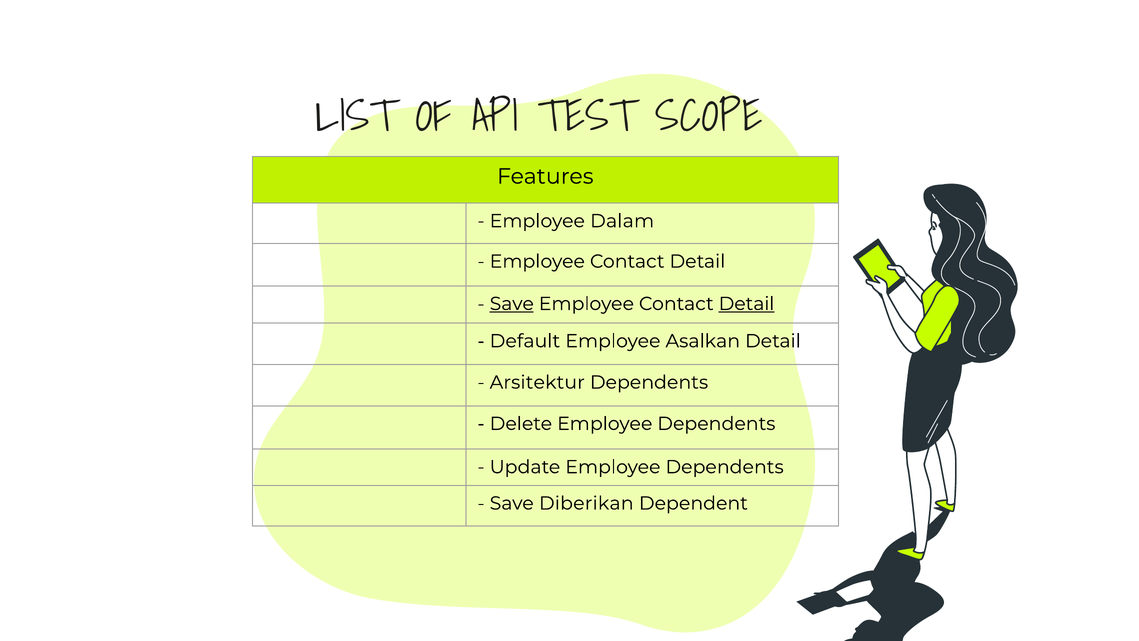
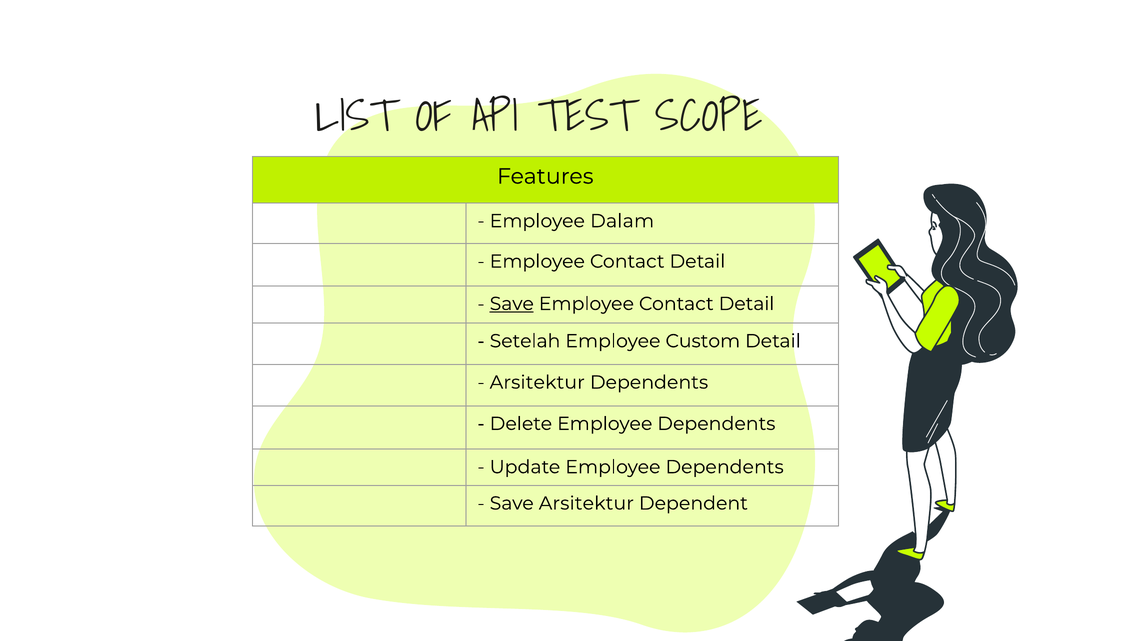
Detail at (747, 304) underline: present -> none
Default: Default -> Setelah
Asalkan: Asalkan -> Custom
Save Diberikan: Diberikan -> Arsitektur
